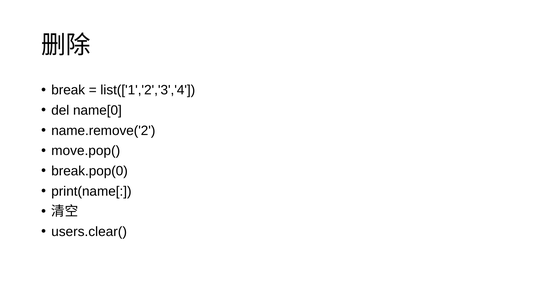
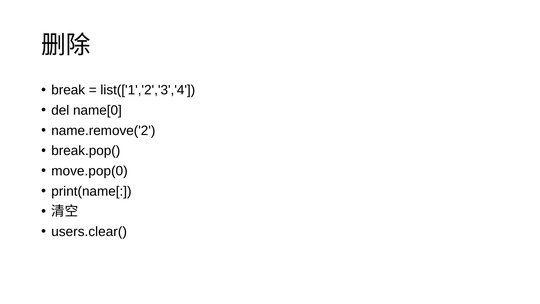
move.pop(: move.pop( -> break.pop(
break.pop(0: break.pop(0 -> move.pop(0
